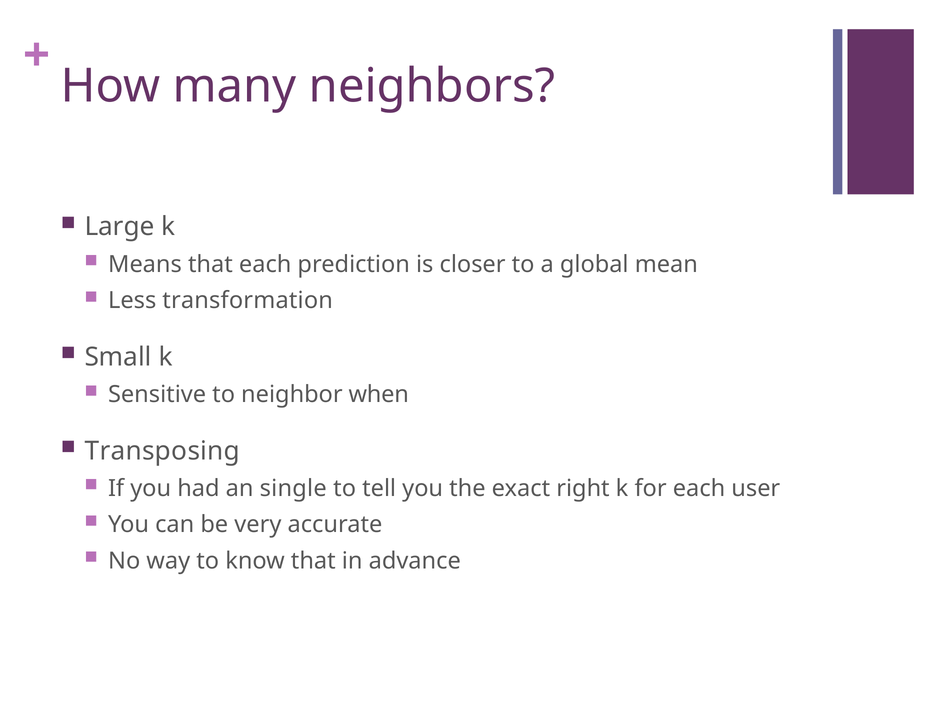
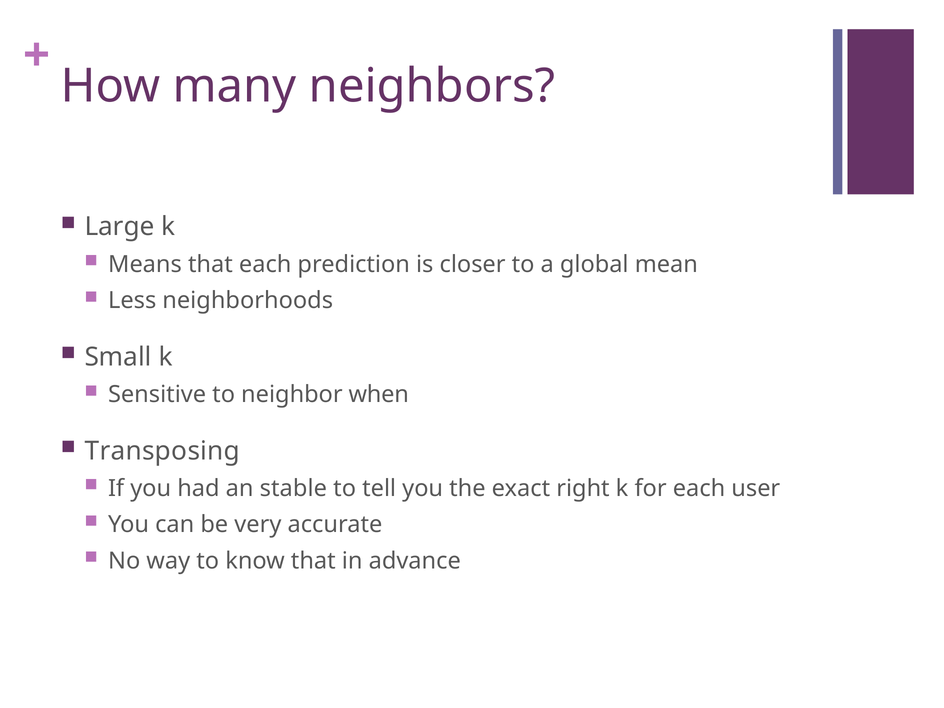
transformation: transformation -> neighborhoods
single: single -> stable
